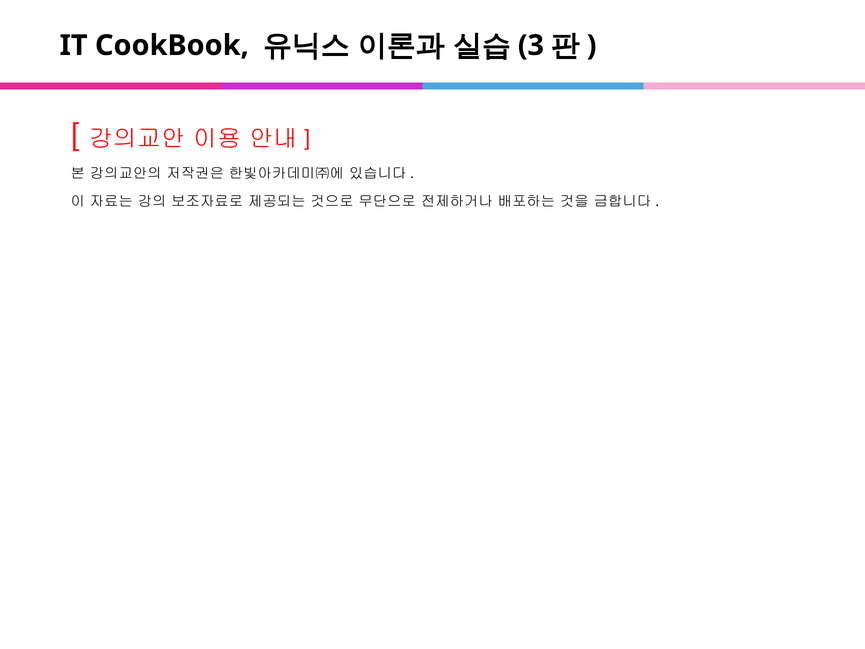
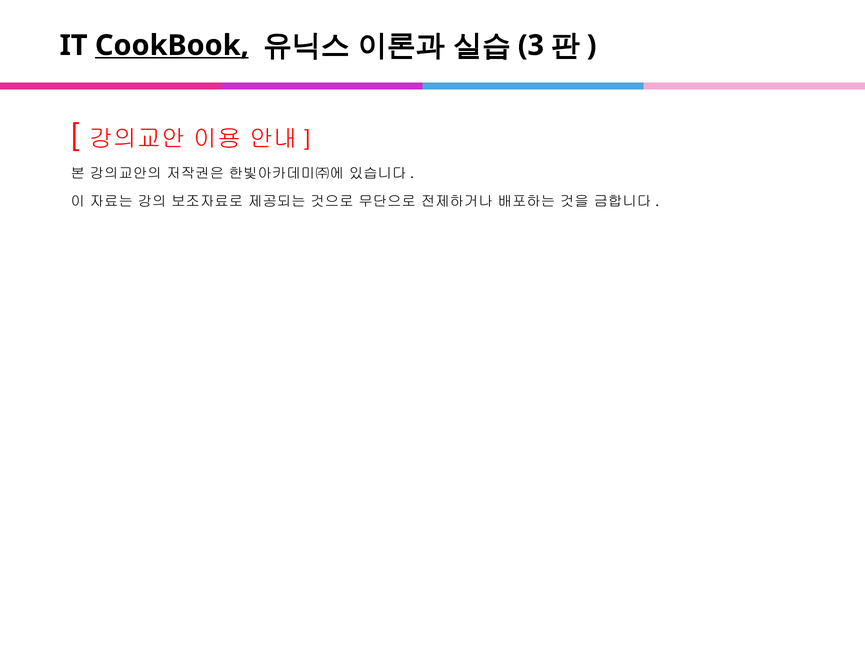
CookBook underline: none -> present
